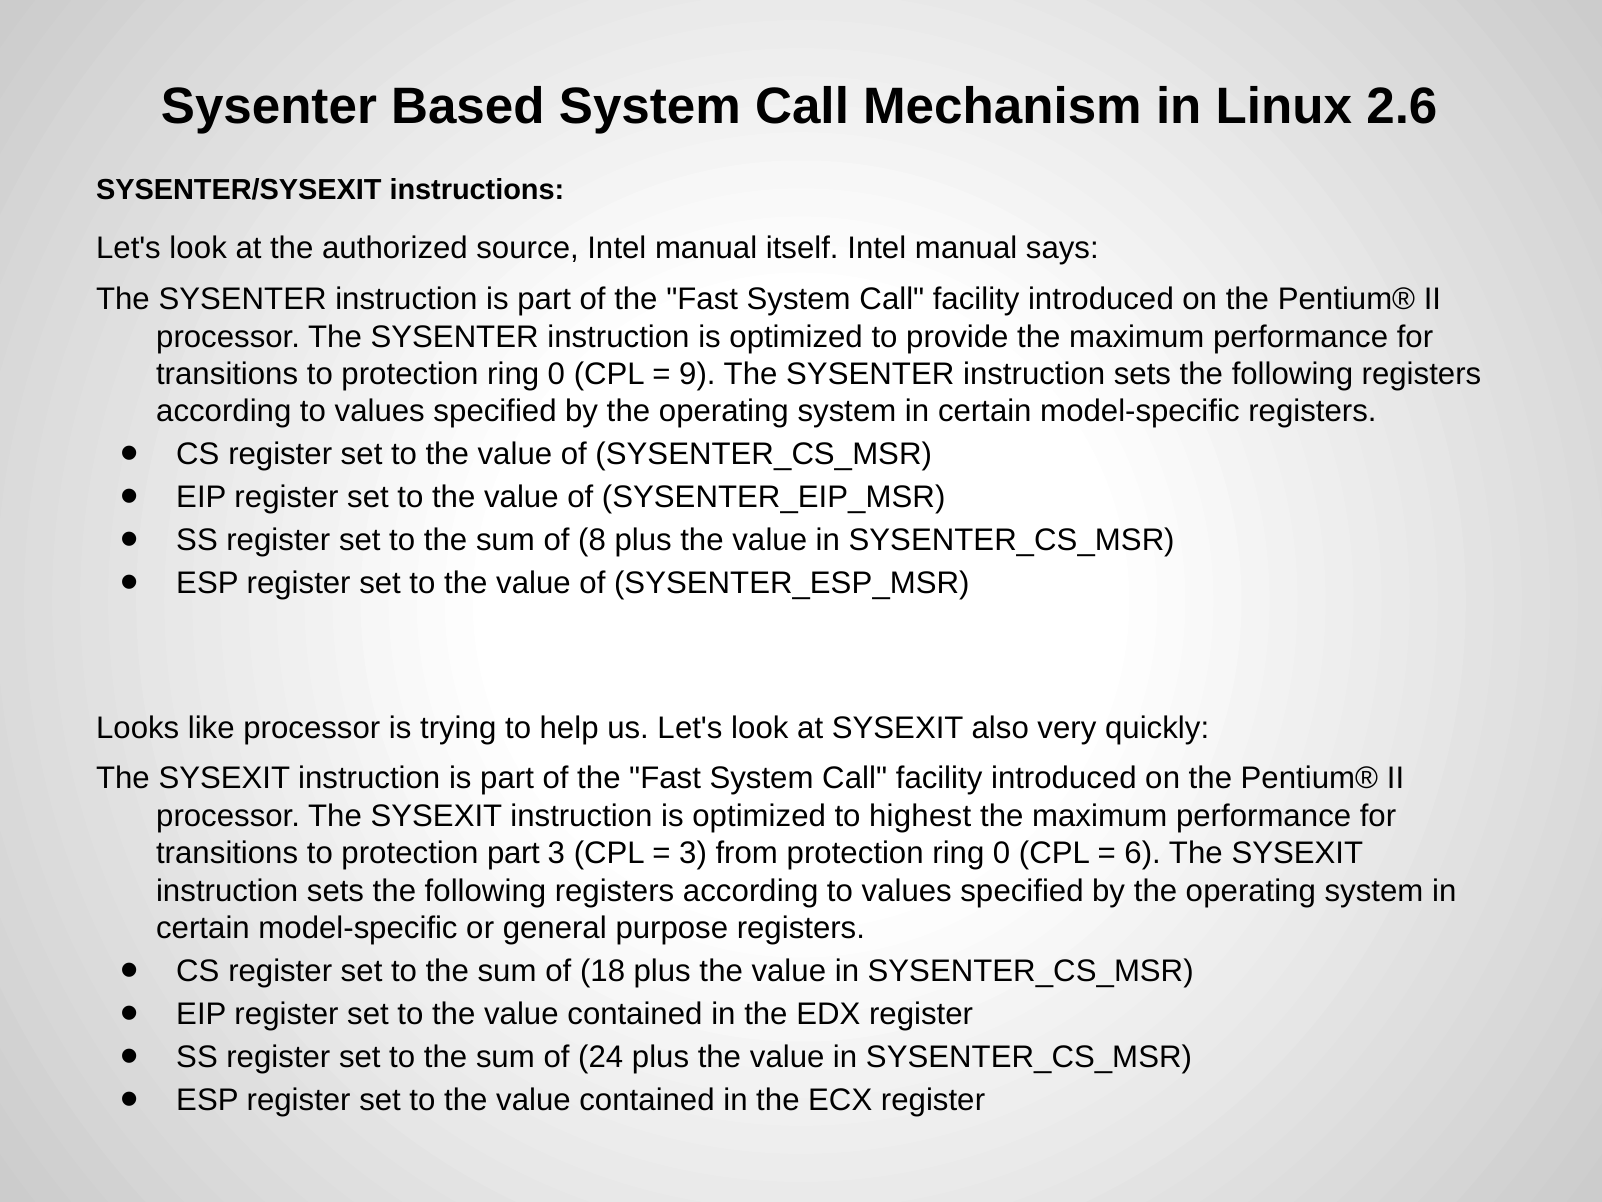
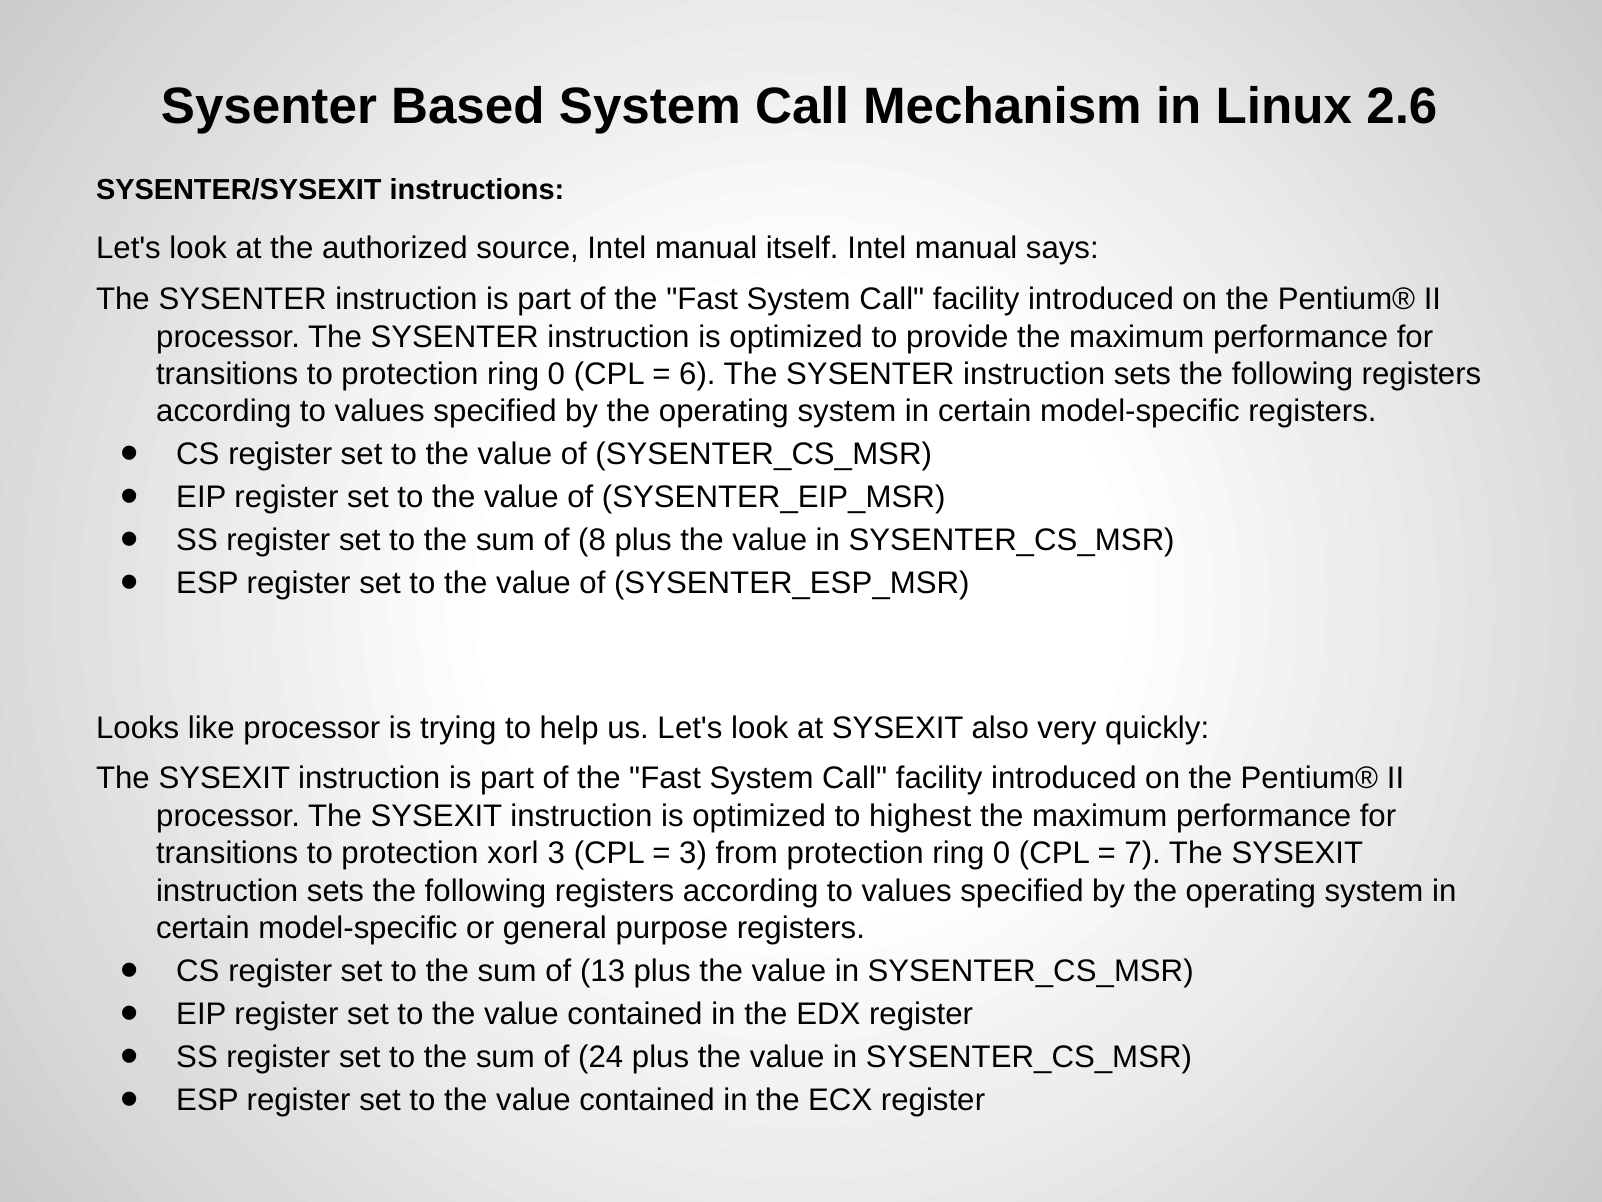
9: 9 -> 6
protection part: part -> xorl
6: 6 -> 7
18: 18 -> 13
